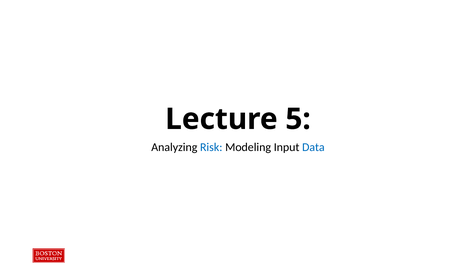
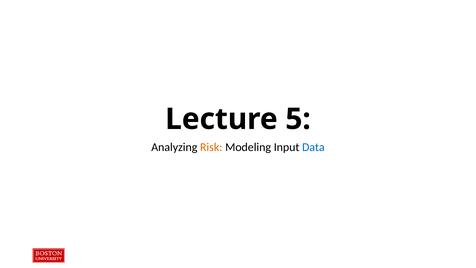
Risk colour: blue -> orange
